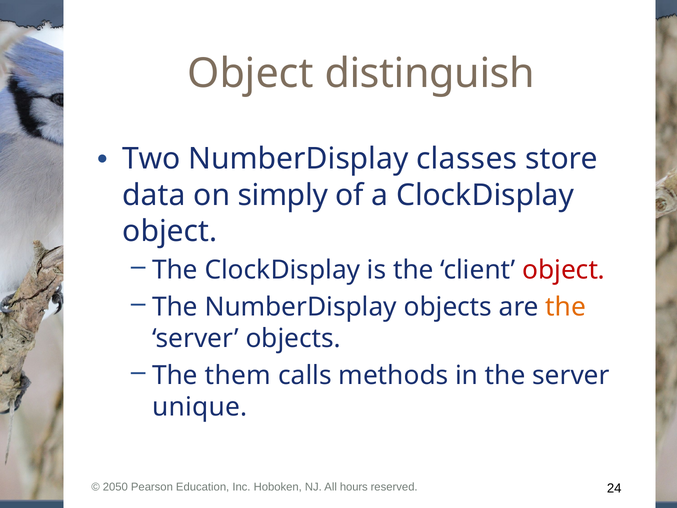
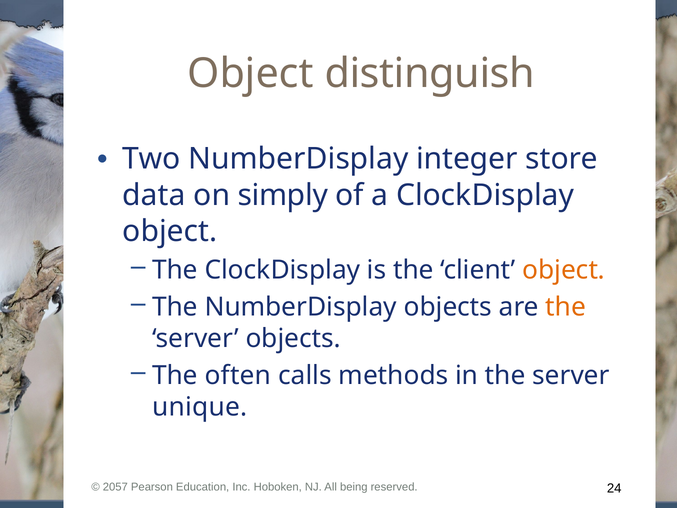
classes: classes -> integer
object at (564, 270) colour: red -> orange
them: them -> often
2050: 2050 -> 2057
hours: hours -> being
